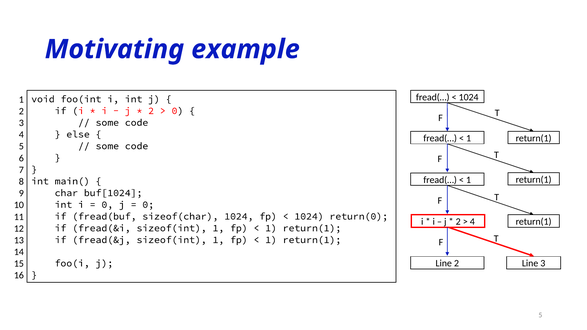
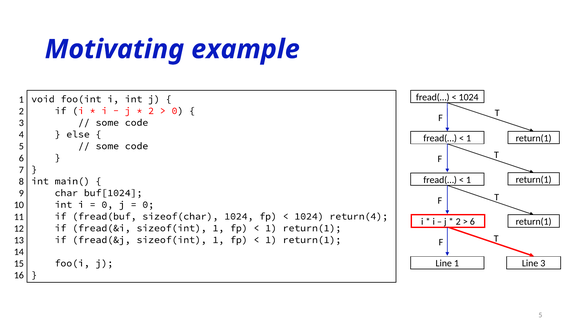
return(0: return(0 -> return(4
4 at (472, 222): 4 -> 6
Line 2: 2 -> 1
